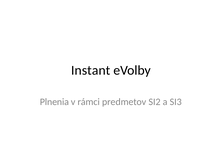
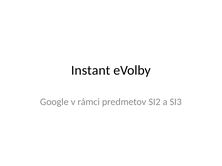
Plnenia: Plnenia -> Google
